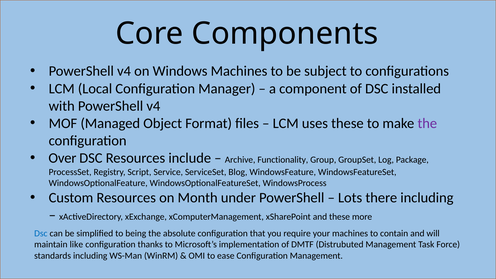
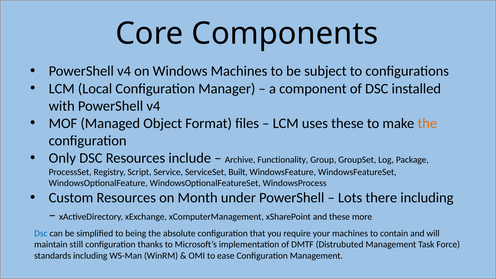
the at (427, 123) colour: purple -> orange
Over: Over -> Only
Blog: Blog -> Built
like: like -> still
